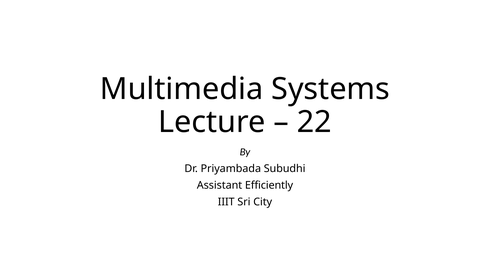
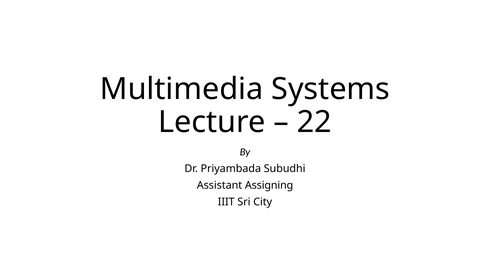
Efficiently: Efficiently -> Assigning
